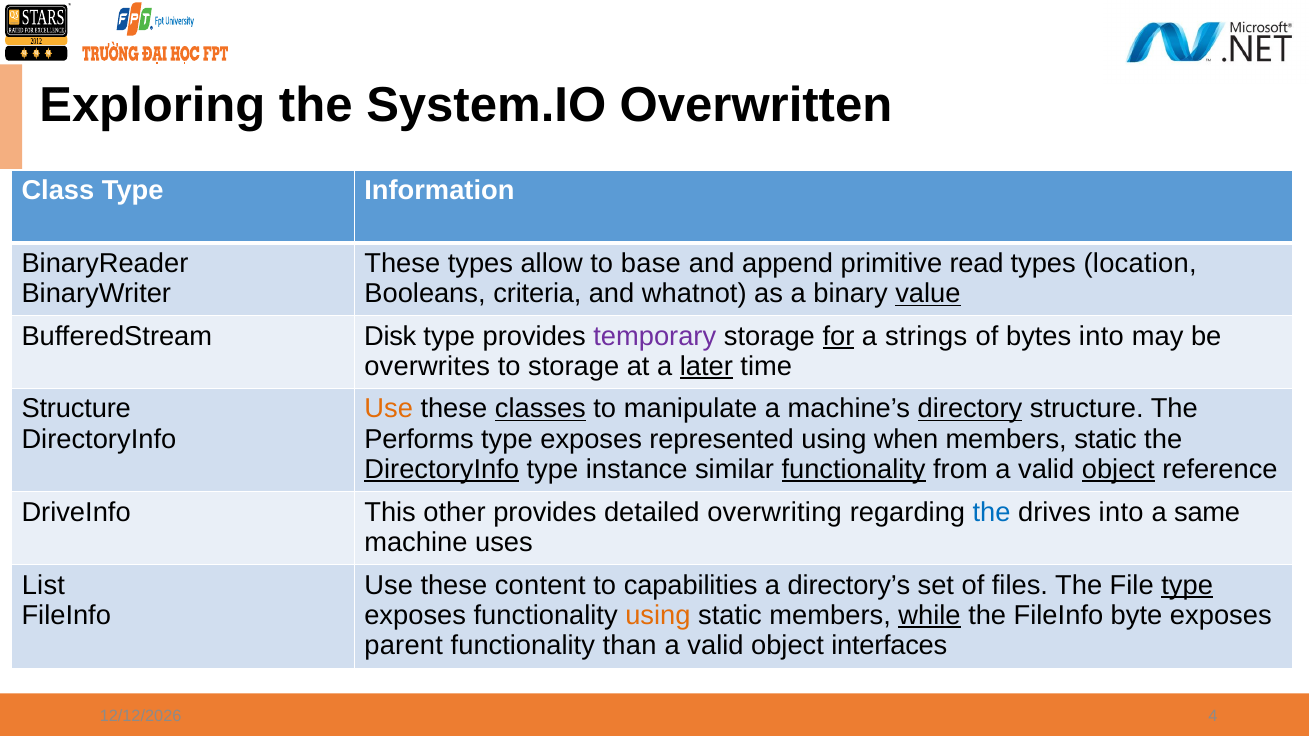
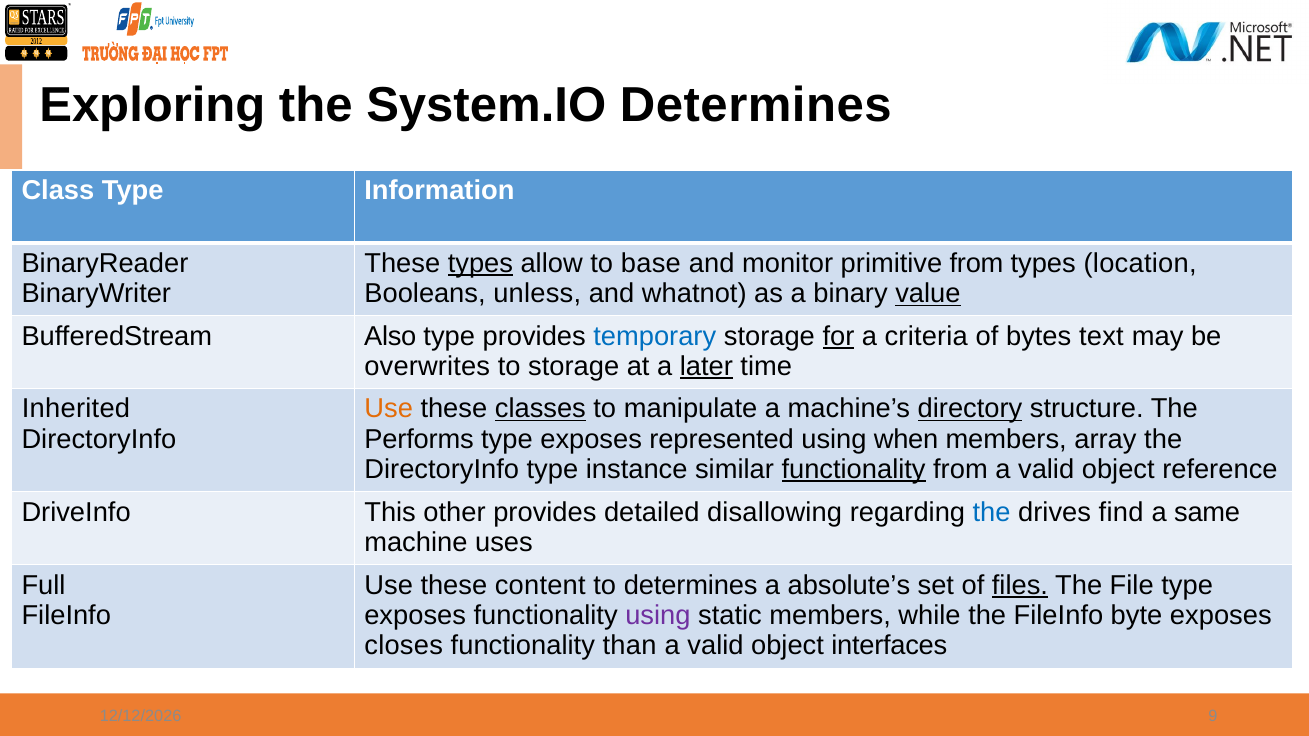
System.IO Overwritten: Overwritten -> Determines
types at (480, 264) underline: none -> present
append: append -> monitor
primitive read: read -> from
criteria: criteria -> unless
Disk: Disk -> Also
temporary colour: purple -> blue
strings: strings -> criteria
bytes into: into -> text
Structure at (76, 409): Structure -> Inherited
members static: static -> array
DirectoryInfo at (442, 470) underline: present -> none
object at (1118, 470) underline: present -> none
overwriting: overwriting -> disallowing
drives into: into -> find
List: List -> Full
to capabilities: capabilities -> determines
directory’s: directory’s -> absolute’s
files underline: none -> present
type at (1187, 585) underline: present -> none
using at (658, 616) colour: orange -> purple
while underline: present -> none
parent: parent -> closes
4: 4 -> 9
